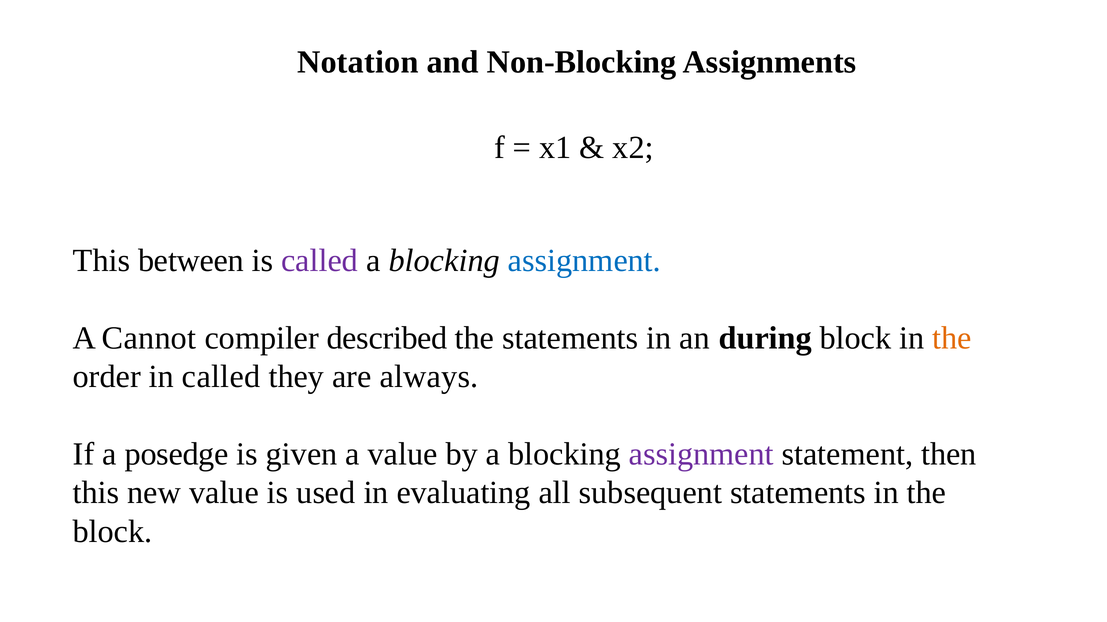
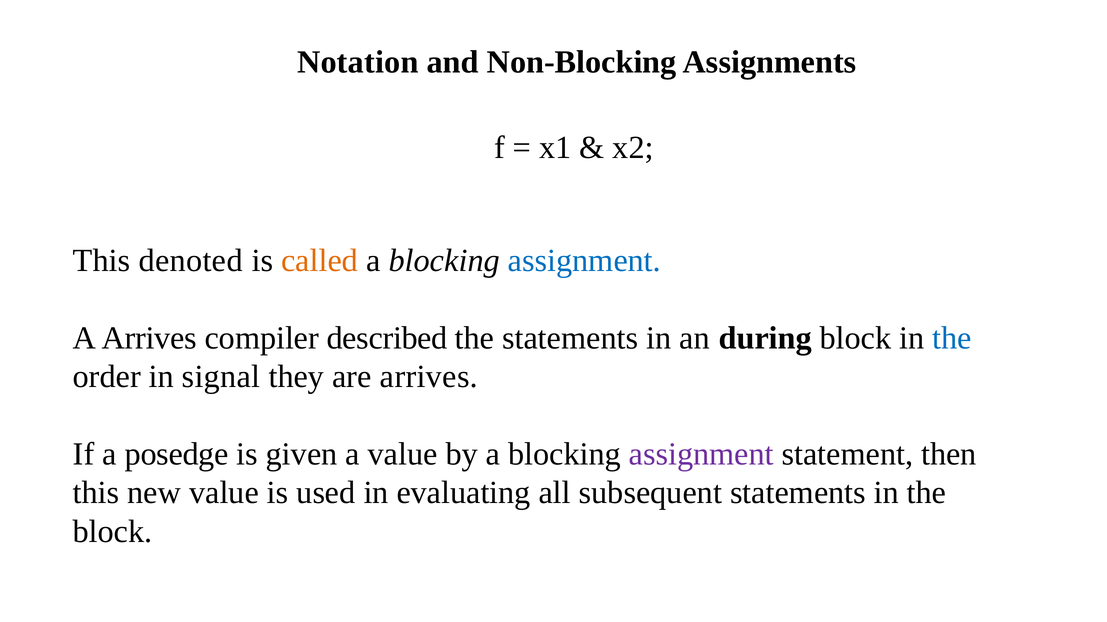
between: between -> denoted
called at (320, 261) colour: purple -> orange
A Cannot: Cannot -> Arrives
the at (952, 338) colour: orange -> blue
in called: called -> signal
are always: always -> arrives
